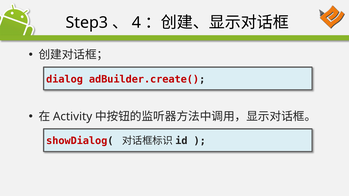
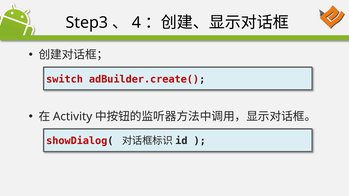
dialog: dialog -> switch
